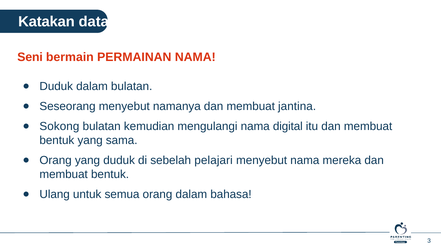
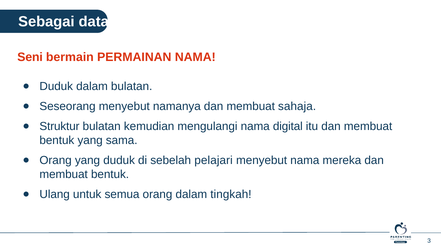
Katakan: Katakan -> Sebagai
jantina: jantina -> sahaja
Sokong: Sokong -> Struktur
bahasa: bahasa -> tingkah
